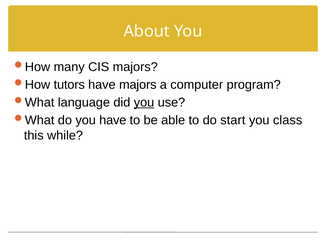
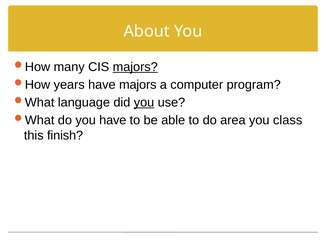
majors at (135, 67) underline: none -> present
tutors: tutors -> years
start: start -> area
while: while -> finish
